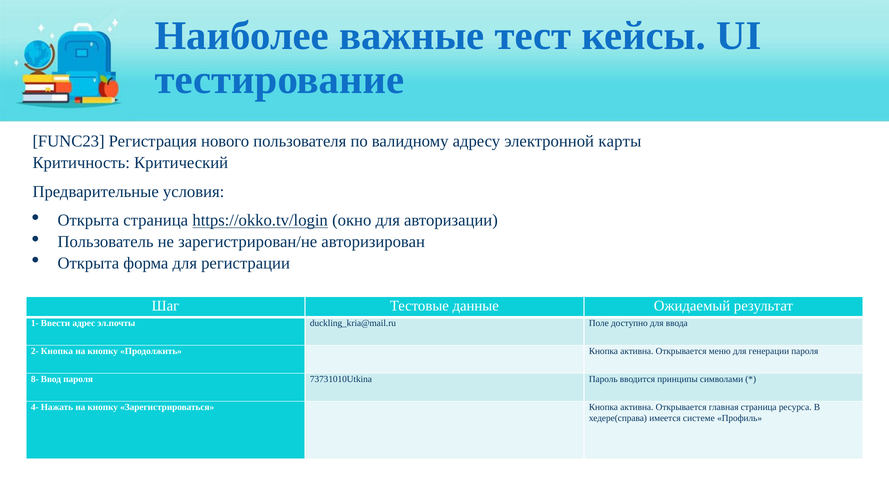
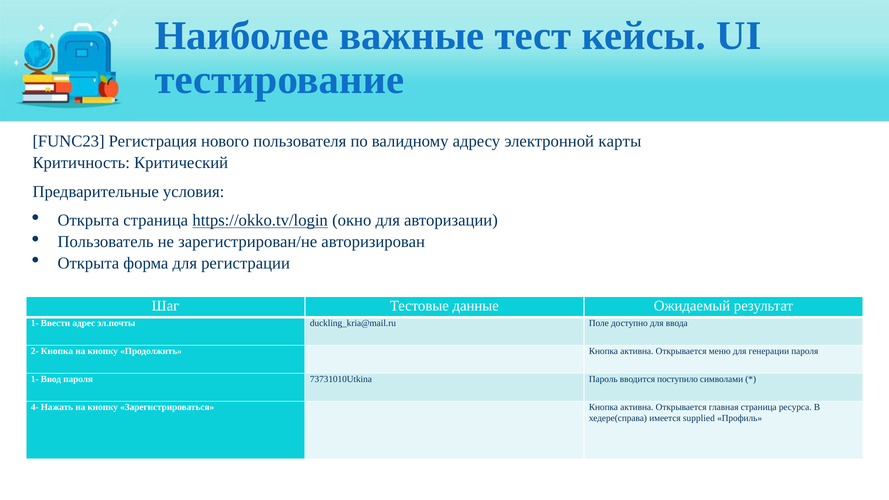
8- at (35, 379): 8- -> 1-
принципы: принципы -> поступило
системе: системе -> supplied
